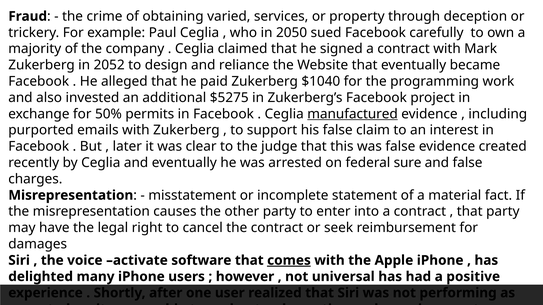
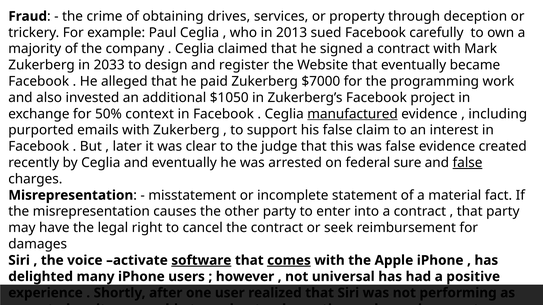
varied: varied -> drives
2050: 2050 -> 2013
2052: 2052 -> 2033
reliance: reliance -> register
$1040: $1040 -> $7000
$5275: $5275 -> $1050
permits: permits -> context
false at (468, 163) underline: none -> present
software underline: none -> present
